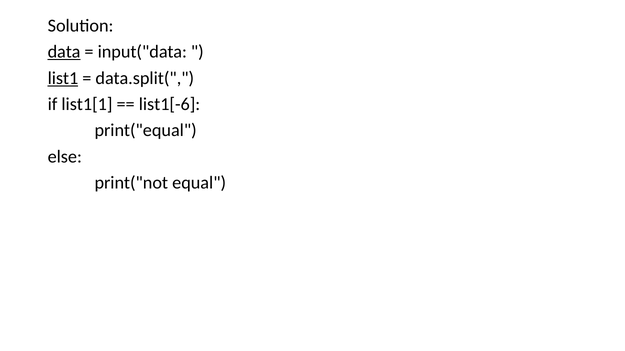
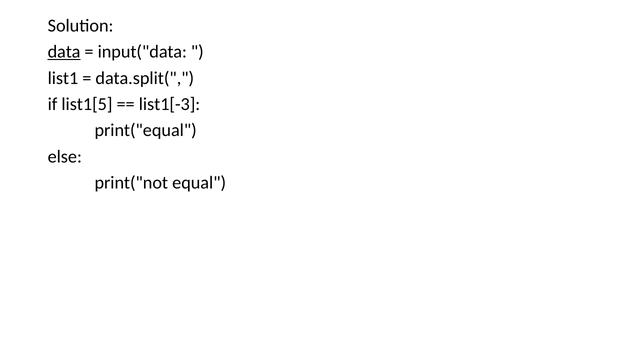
list1 underline: present -> none
list1[1: list1[1 -> list1[5
list1[-6: list1[-6 -> list1[-3
